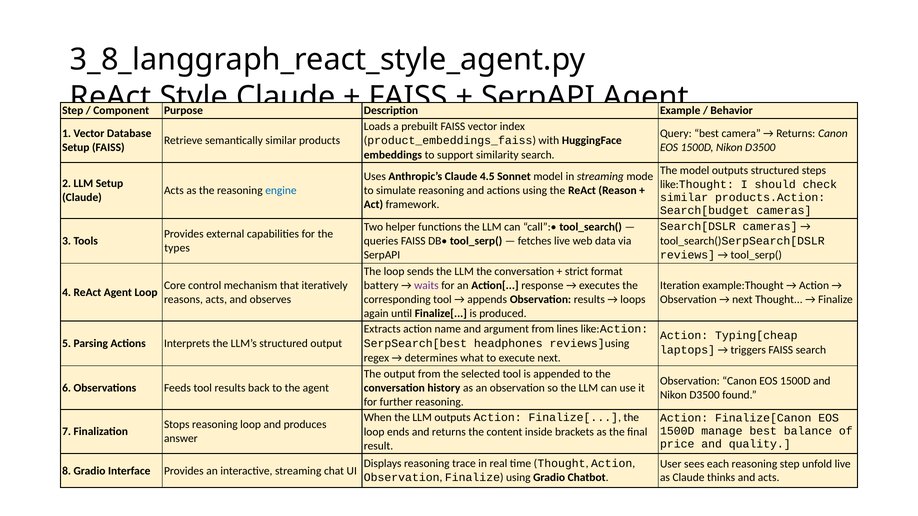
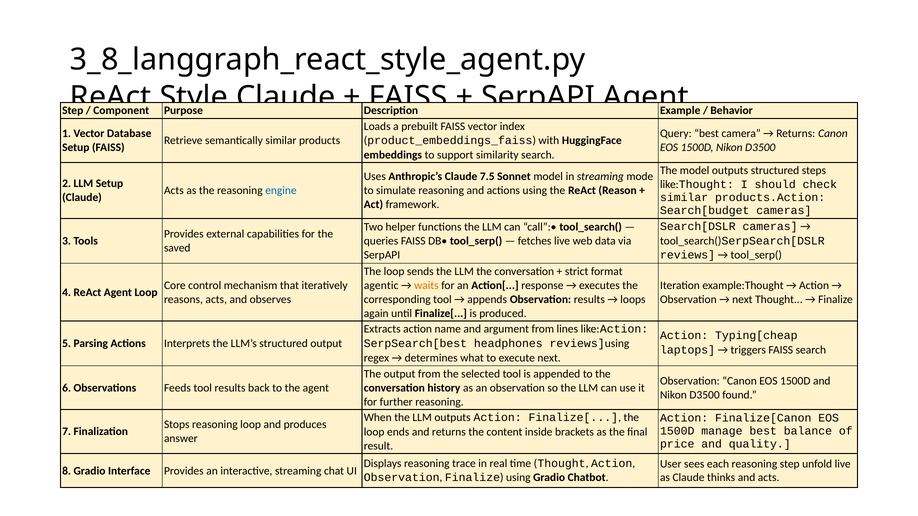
4.5: 4.5 -> 7.5
types: types -> saved
battery: battery -> agentic
waits colour: purple -> orange
